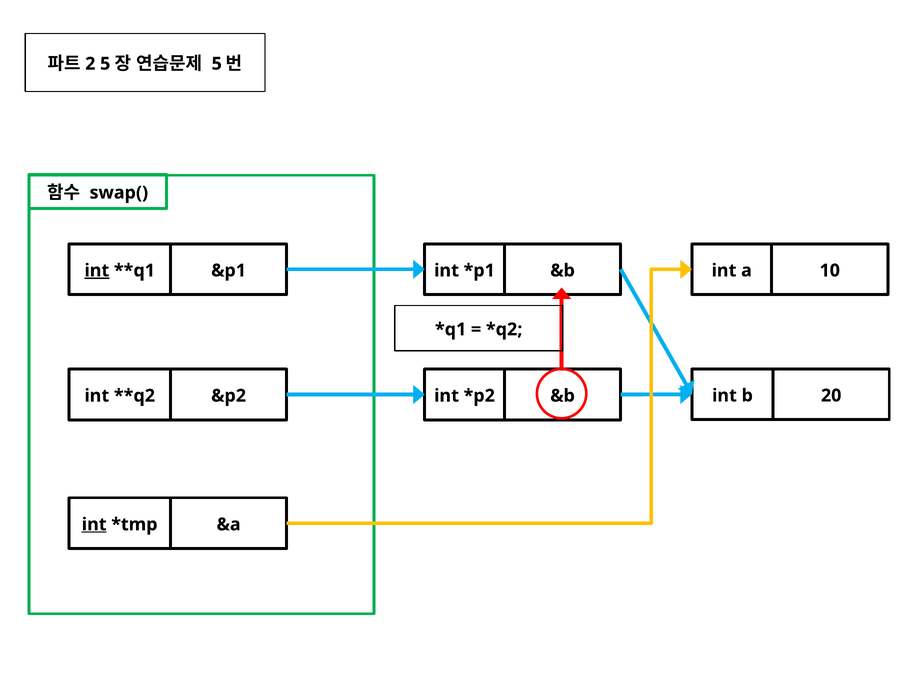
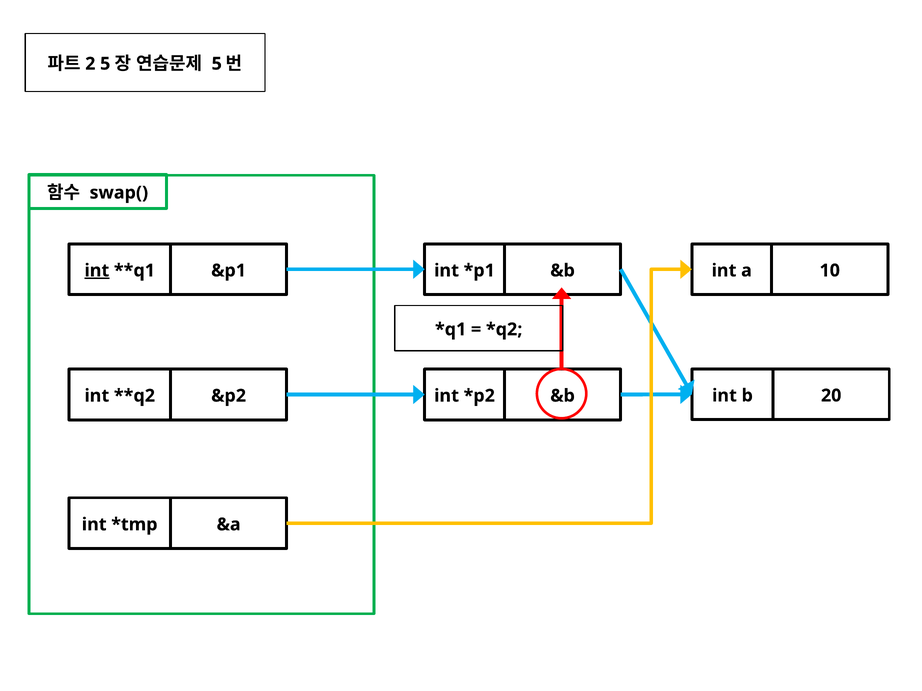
int at (94, 525) underline: present -> none
